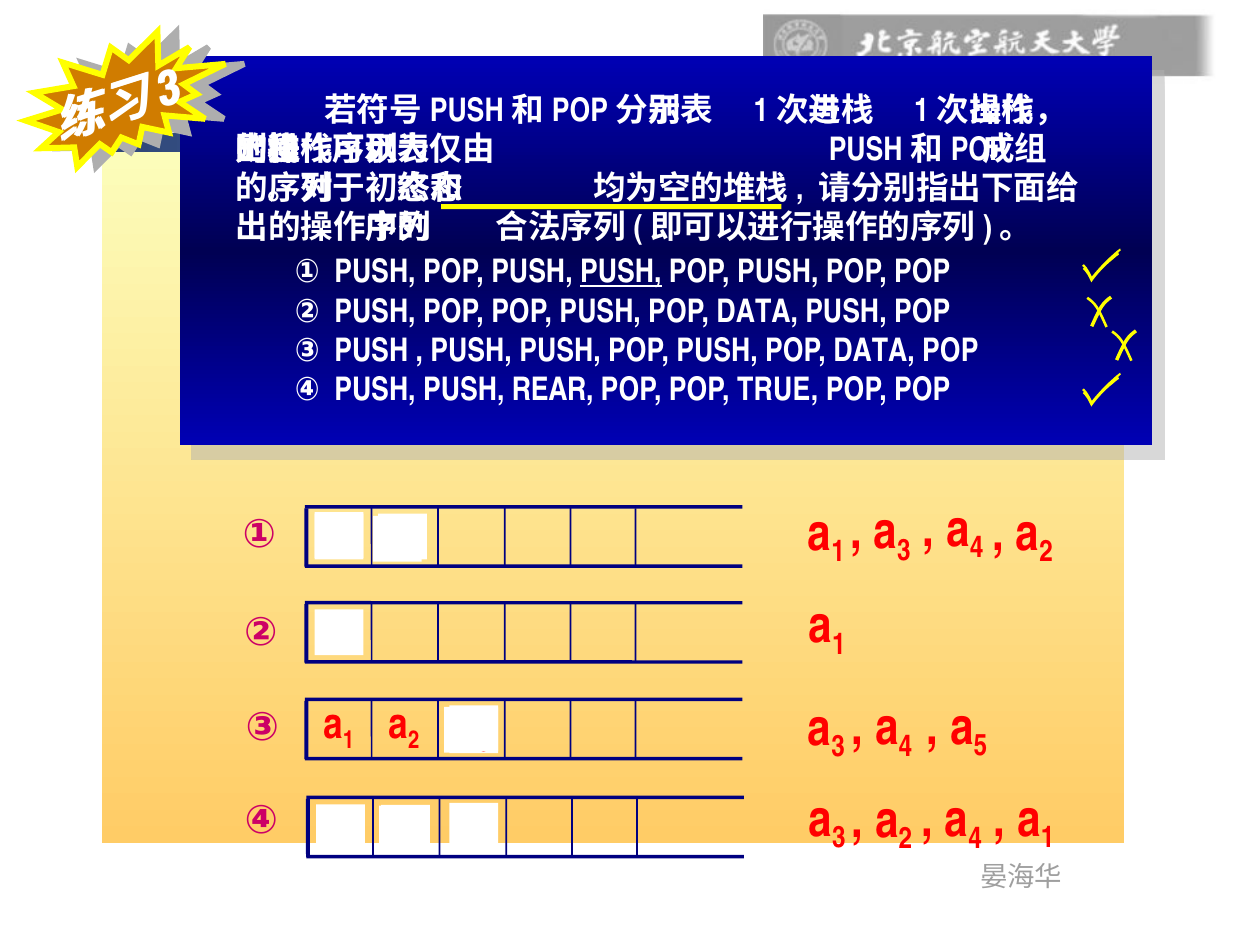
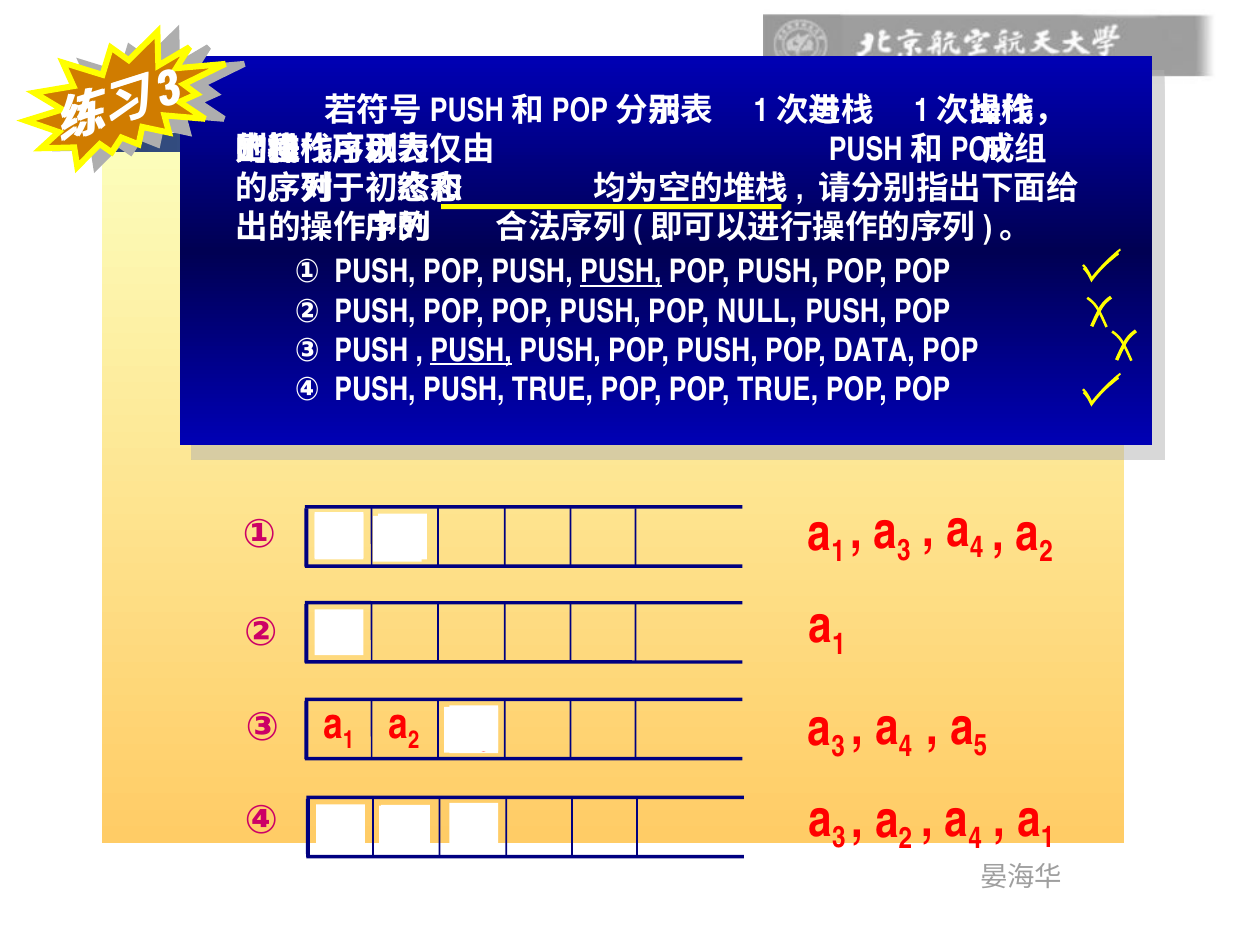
DATA at (757, 311): DATA -> NULL
PUSH at (471, 350) underline: none -> present
PUSH REAR: REAR -> TRUE
